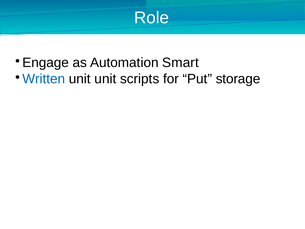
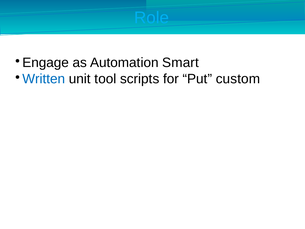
Role colour: white -> light blue
unit unit: unit -> tool
storage: storage -> custom
